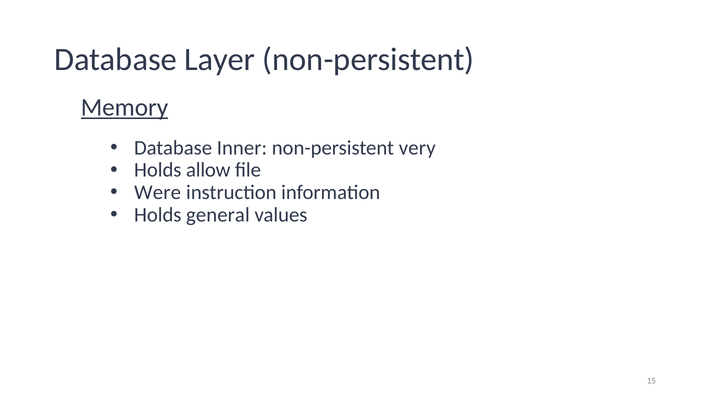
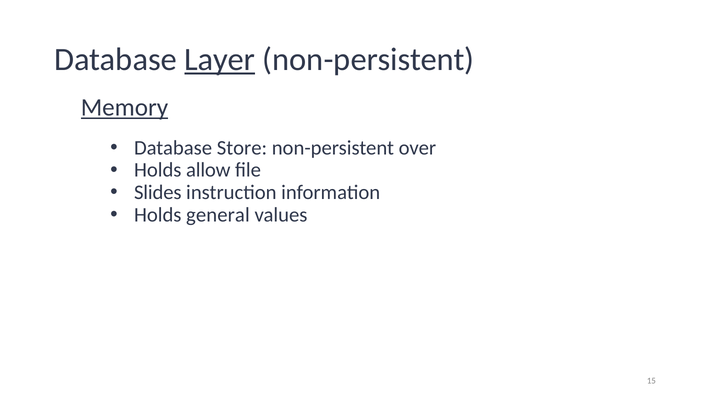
Layer underline: none -> present
Inner: Inner -> Store
very: very -> over
Were: Were -> Slides
